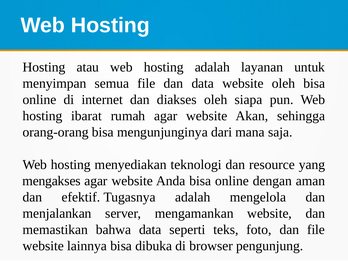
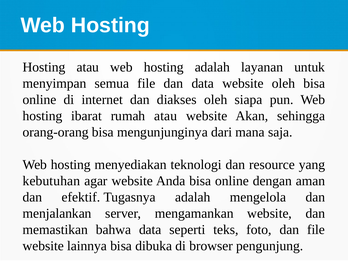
rumah agar: agar -> atau
mengakses: mengakses -> kebutuhan
